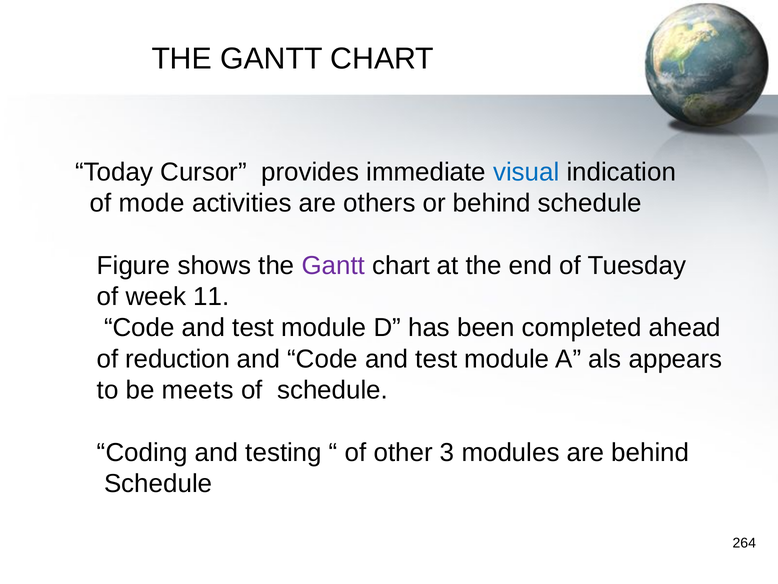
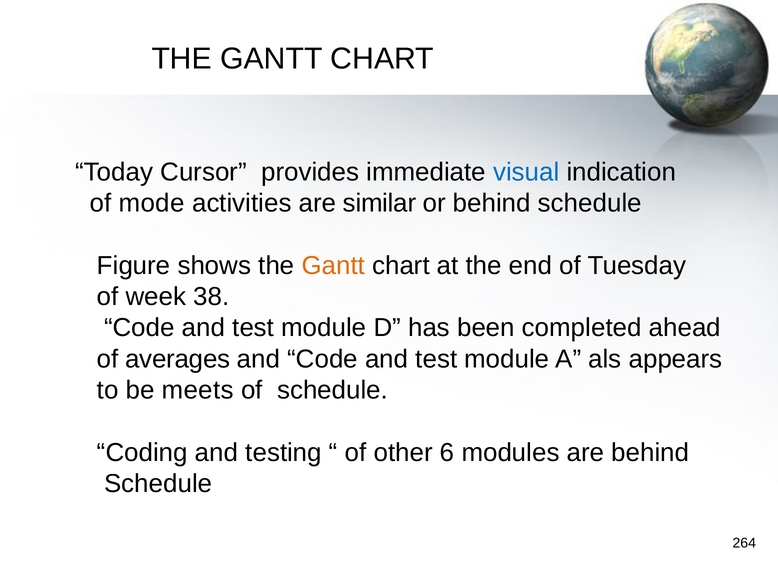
others: others -> similar
Gantt at (333, 265) colour: purple -> orange
11: 11 -> 38
reduction: reduction -> averages
3: 3 -> 6
